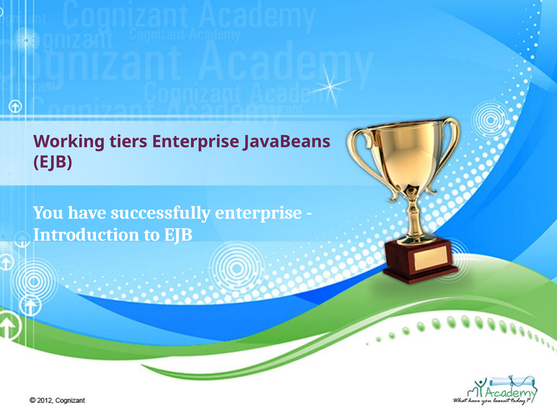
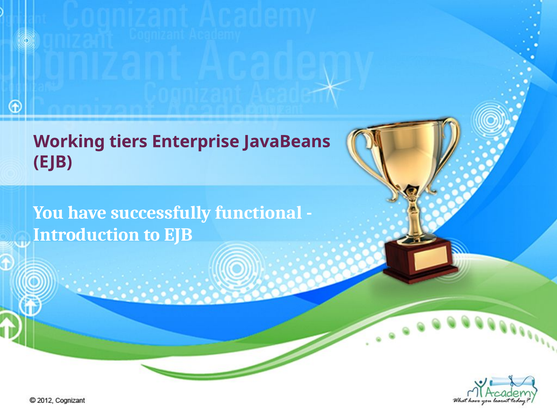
successfully enterprise: enterprise -> functional
